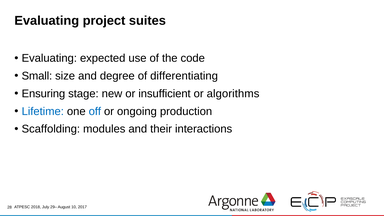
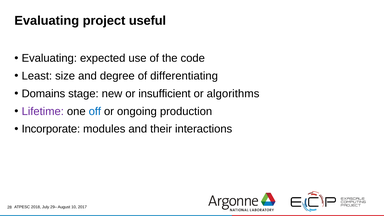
suites: suites -> useful
Small: Small -> Least
Ensuring: Ensuring -> Domains
Lifetime colour: blue -> purple
Scaffolding: Scaffolding -> Incorporate
